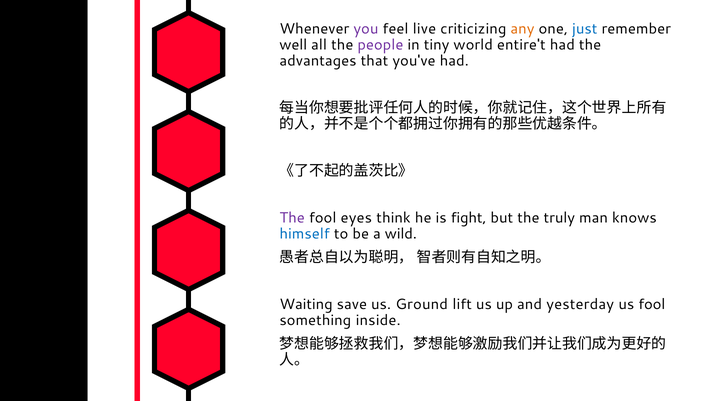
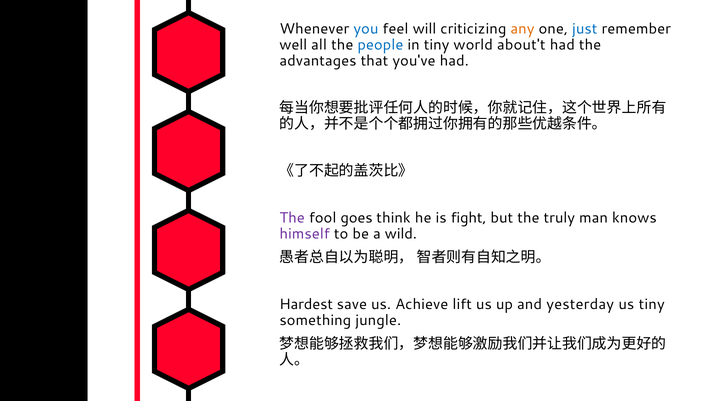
you colour: purple -> blue
live: live -> will
people colour: purple -> blue
entire't: entire't -> about't
eyes: eyes -> goes
himself colour: blue -> purple
Waiting: Waiting -> Hardest
Ground: Ground -> Achieve
us fool: fool -> tiny
inside: inside -> jungle
